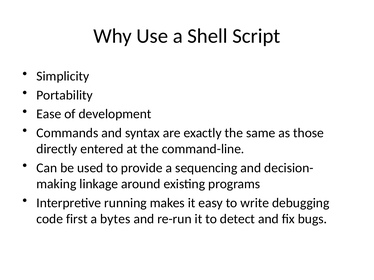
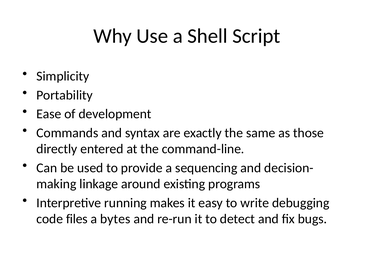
first: first -> files
